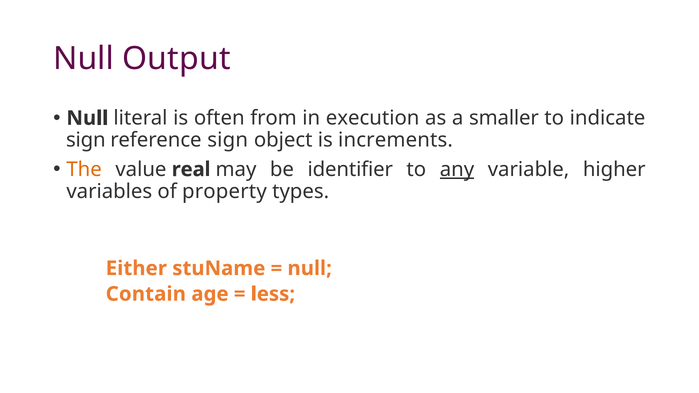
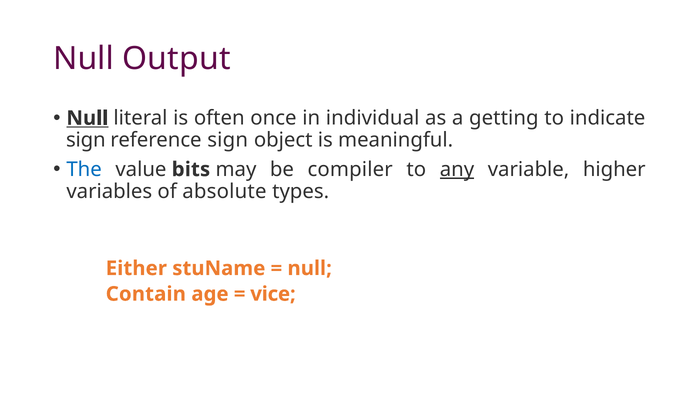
Null at (87, 118) underline: none -> present
from: from -> once
execution: execution -> individual
smaller: smaller -> getting
increments: increments -> meaningful
The colour: orange -> blue
real: real -> bits
identifier: identifier -> compiler
property: property -> absolute
less: less -> vice
